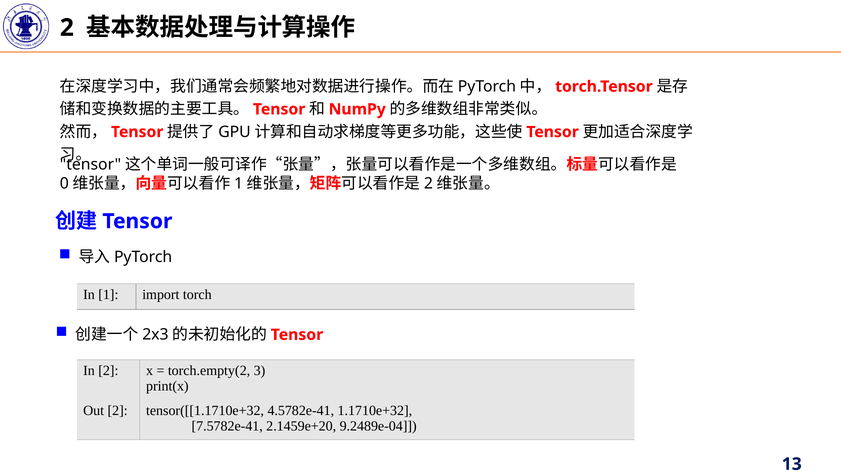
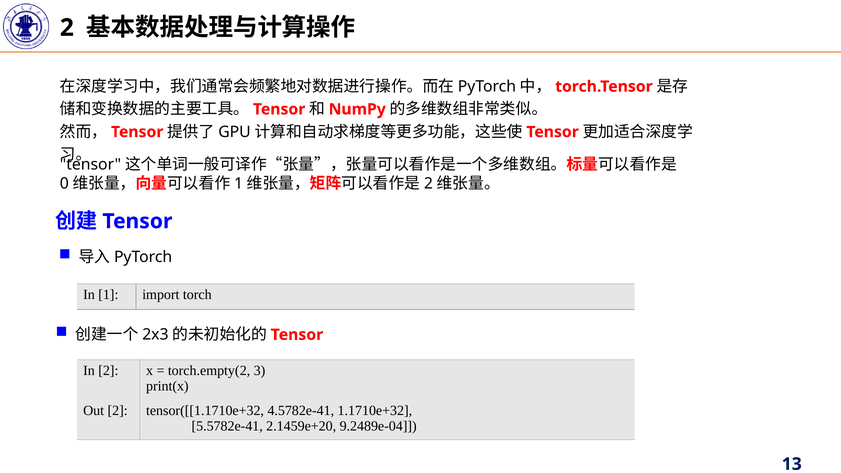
7.5782e-41: 7.5782e-41 -> 5.5782e-41
